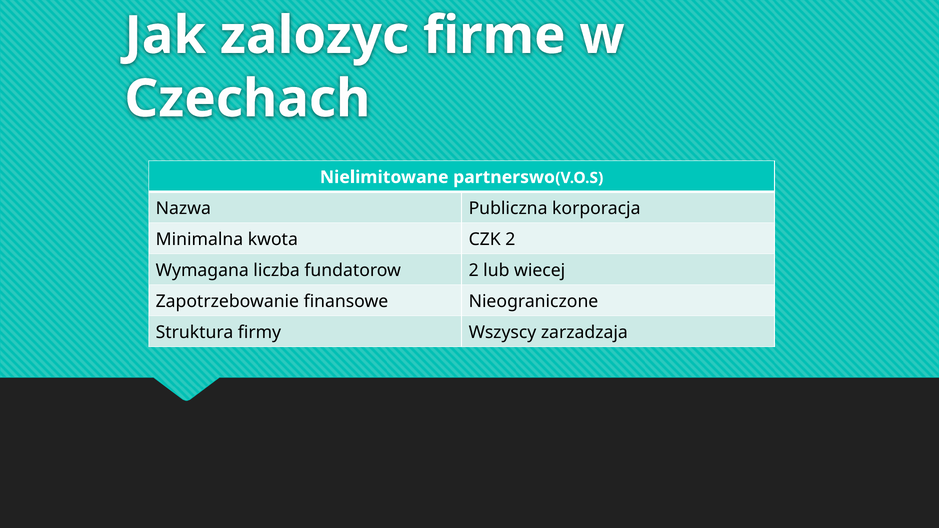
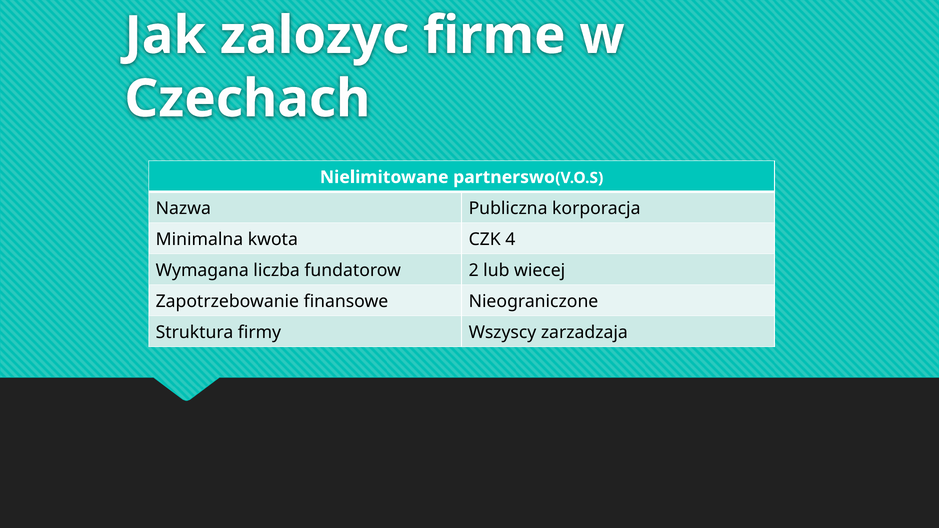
CZK 2: 2 -> 4
